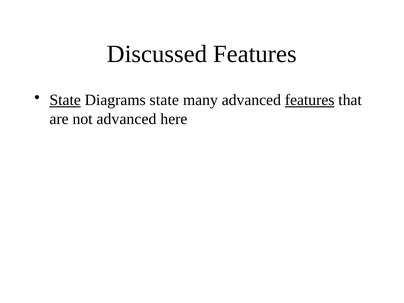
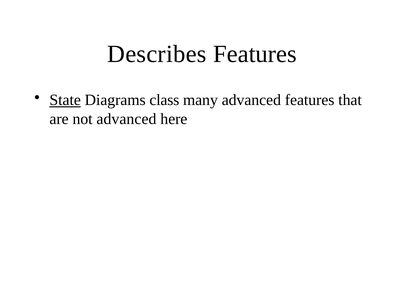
Discussed: Discussed -> Describes
Diagrams state: state -> class
features at (310, 100) underline: present -> none
